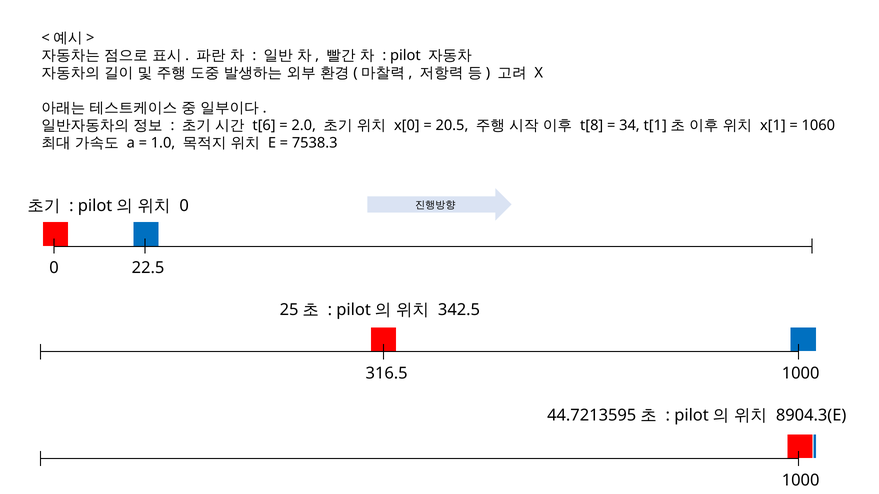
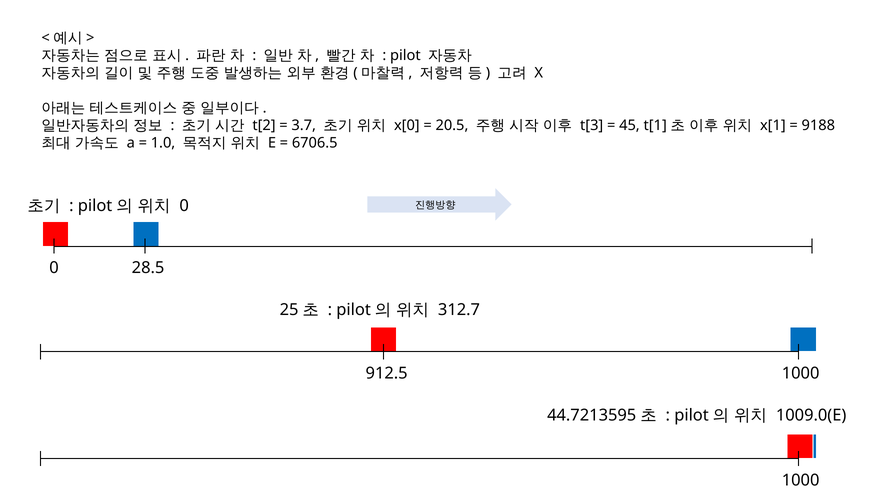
t[6: t[6 -> t[2
2.0: 2.0 -> 3.7
t[8: t[8 -> t[3
34: 34 -> 45
1060: 1060 -> 9188
7538.3: 7538.3 -> 6706.5
22.5: 22.5 -> 28.5
342.5: 342.5 -> 312.7
316.5: 316.5 -> 912.5
8904.3(E: 8904.3(E -> 1009.0(E
